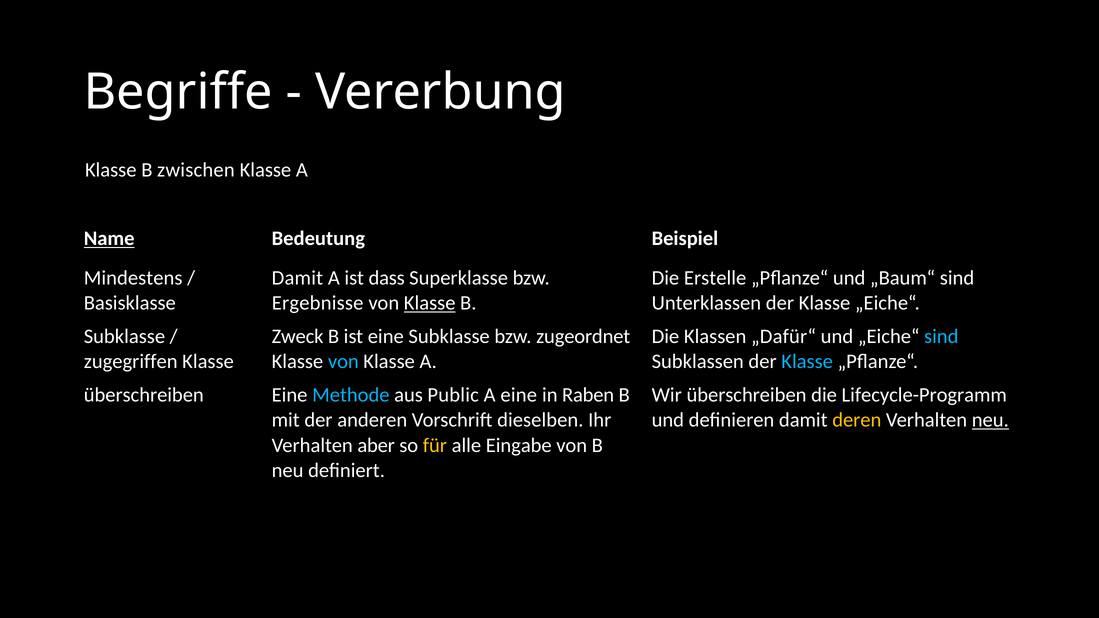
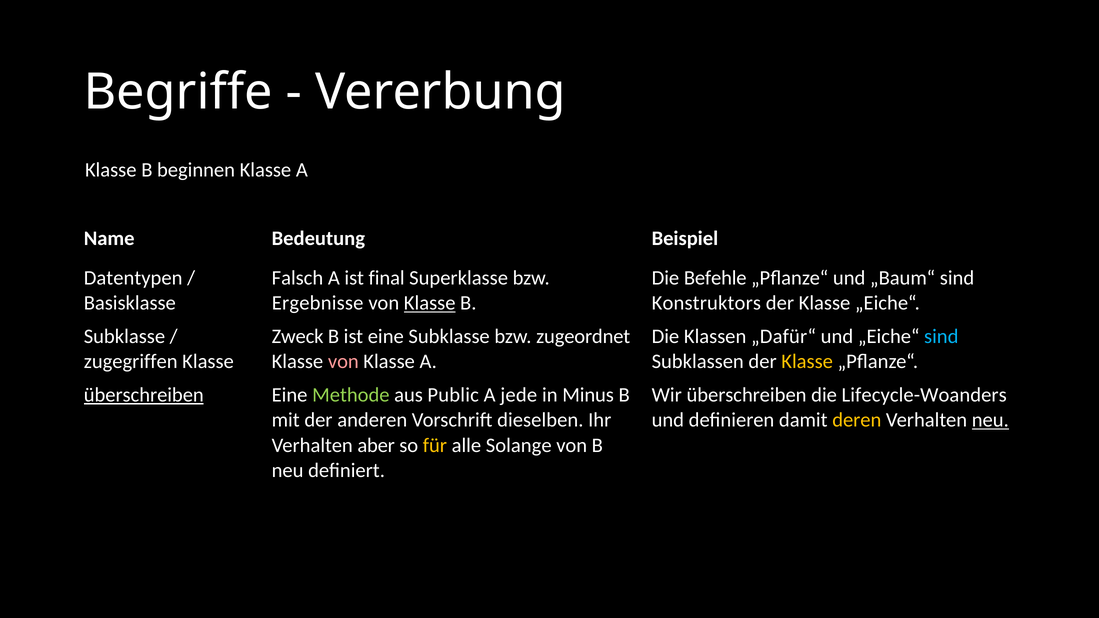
zwischen: zwischen -> beginnen
Name underline: present -> none
Mindestens: Mindestens -> Datentypen
Damit at (297, 278): Damit -> Falsch
dass: dass -> final
Erstelle: Erstelle -> Befehle
Unterklassen: Unterklassen -> Konstruktors
von at (343, 362) colour: light blue -> pink
Klasse at (807, 362) colour: light blue -> yellow
überschreiben at (144, 395) underline: none -> present
Methode colour: light blue -> light green
A eine: eine -> jede
Raben: Raben -> Minus
Lifecycle-Programm: Lifecycle-Programm -> Lifecycle-Woanders
Eingabe: Eingabe -> Solange
